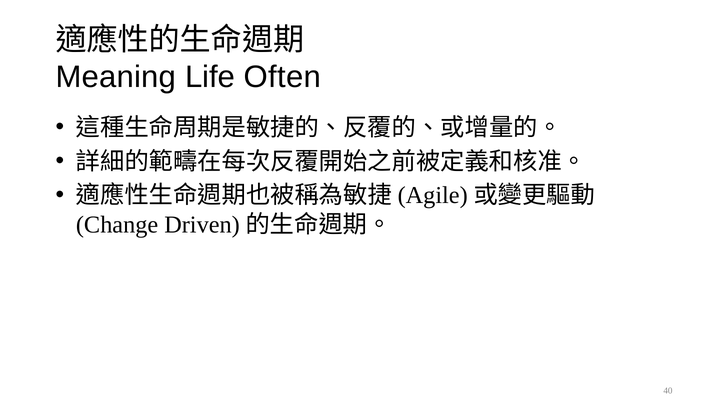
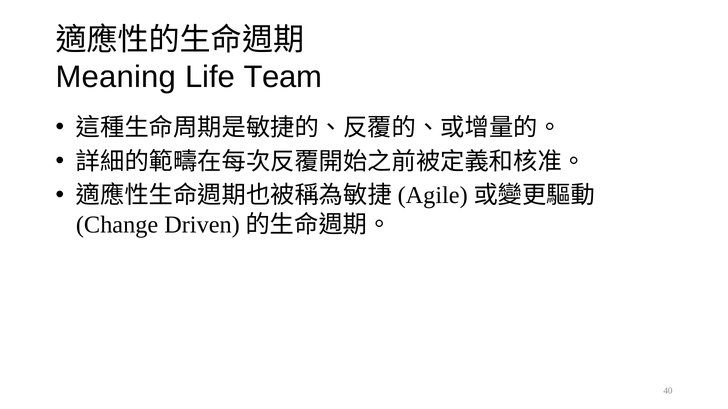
Often: Often -> Team
